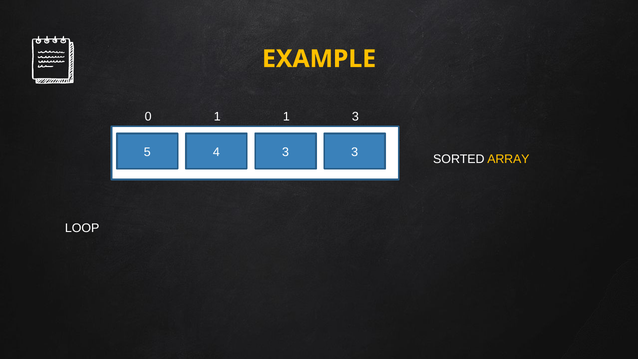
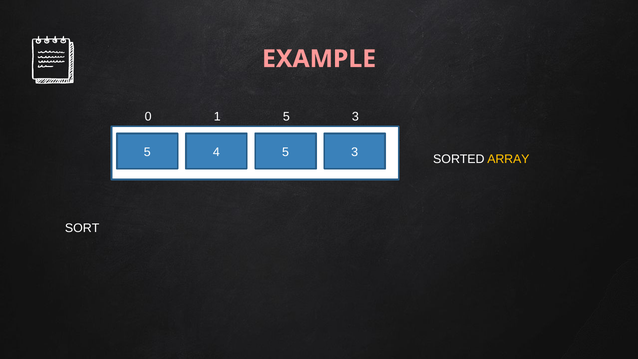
EXAMPLE colour: yellow -> pink
1 1: 1 -> 5
4 3: 3 -> 5
LOOP: LOOP -> SORT
